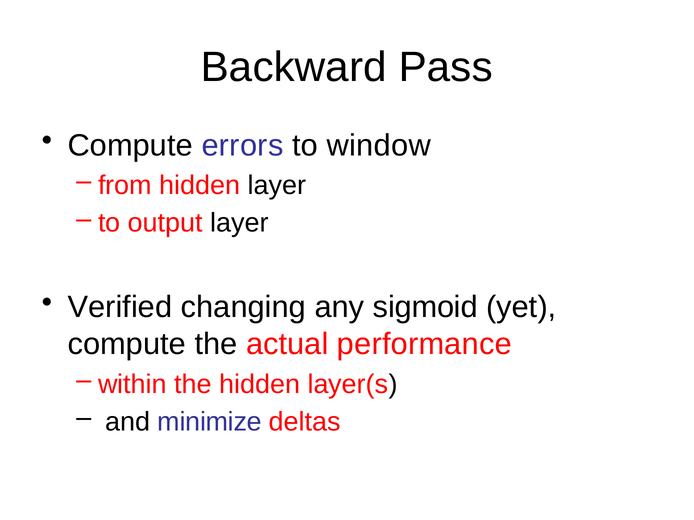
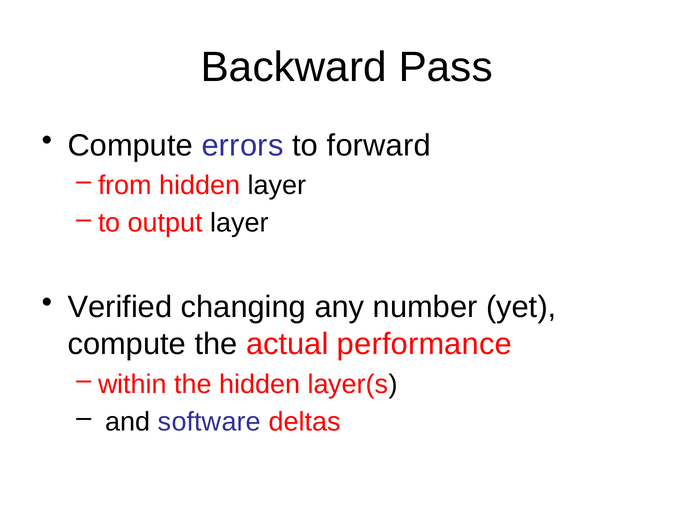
window: window -> forward
sigmoid: sigmoid -> number
minimize: minimize -> software
